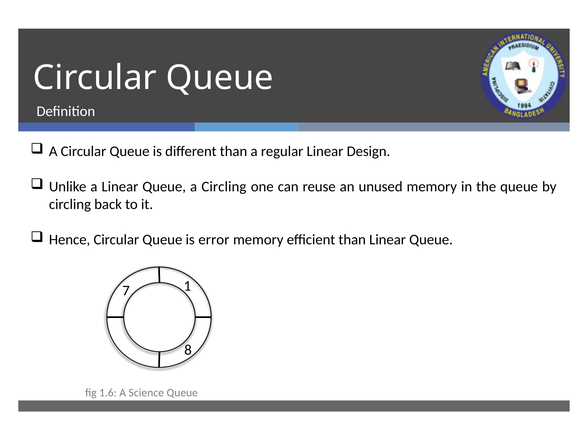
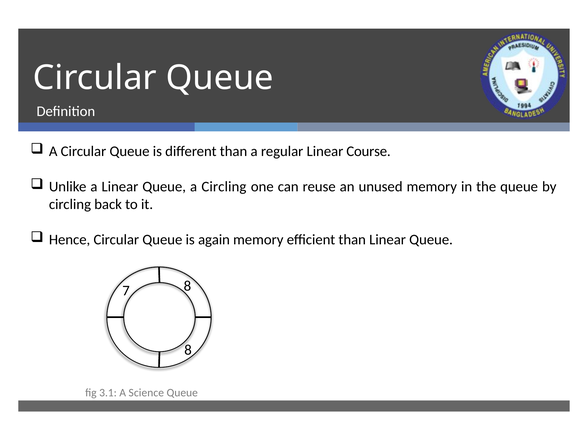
Design: Design -> Course
error: error -> again
7 1: 1 -> 8
1.6: 1.6 -> 3.1
